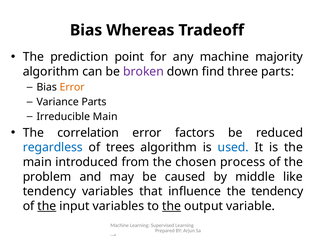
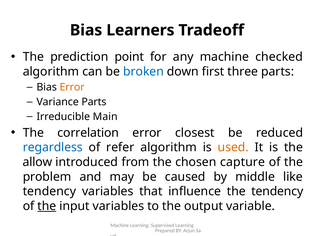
Whereas: Whereas -> Learners
majority: majority -> checked
broken colour: purple -> blue
find: find -> first
factors: factors -> closest
trees: trees -> refer
used colour: blue -> orange
main at (37, 162): main -> allow
process: process -> capture
the at (172, 206) underline: present -> none
